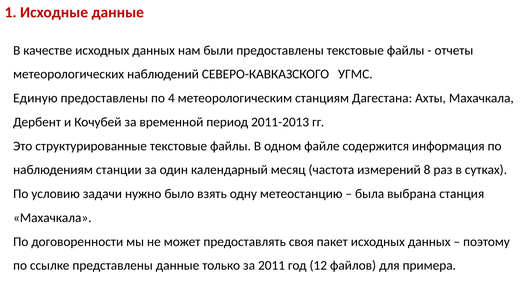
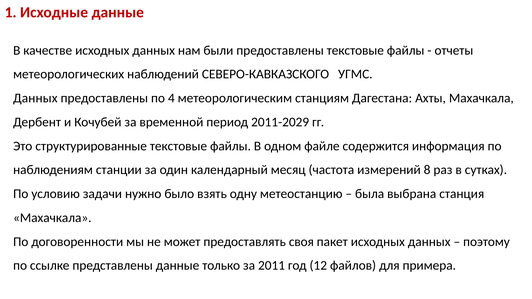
Единую at (35, 98): Единую -> Данных
2011-2013: 2011-2013 -> 2011-2029
